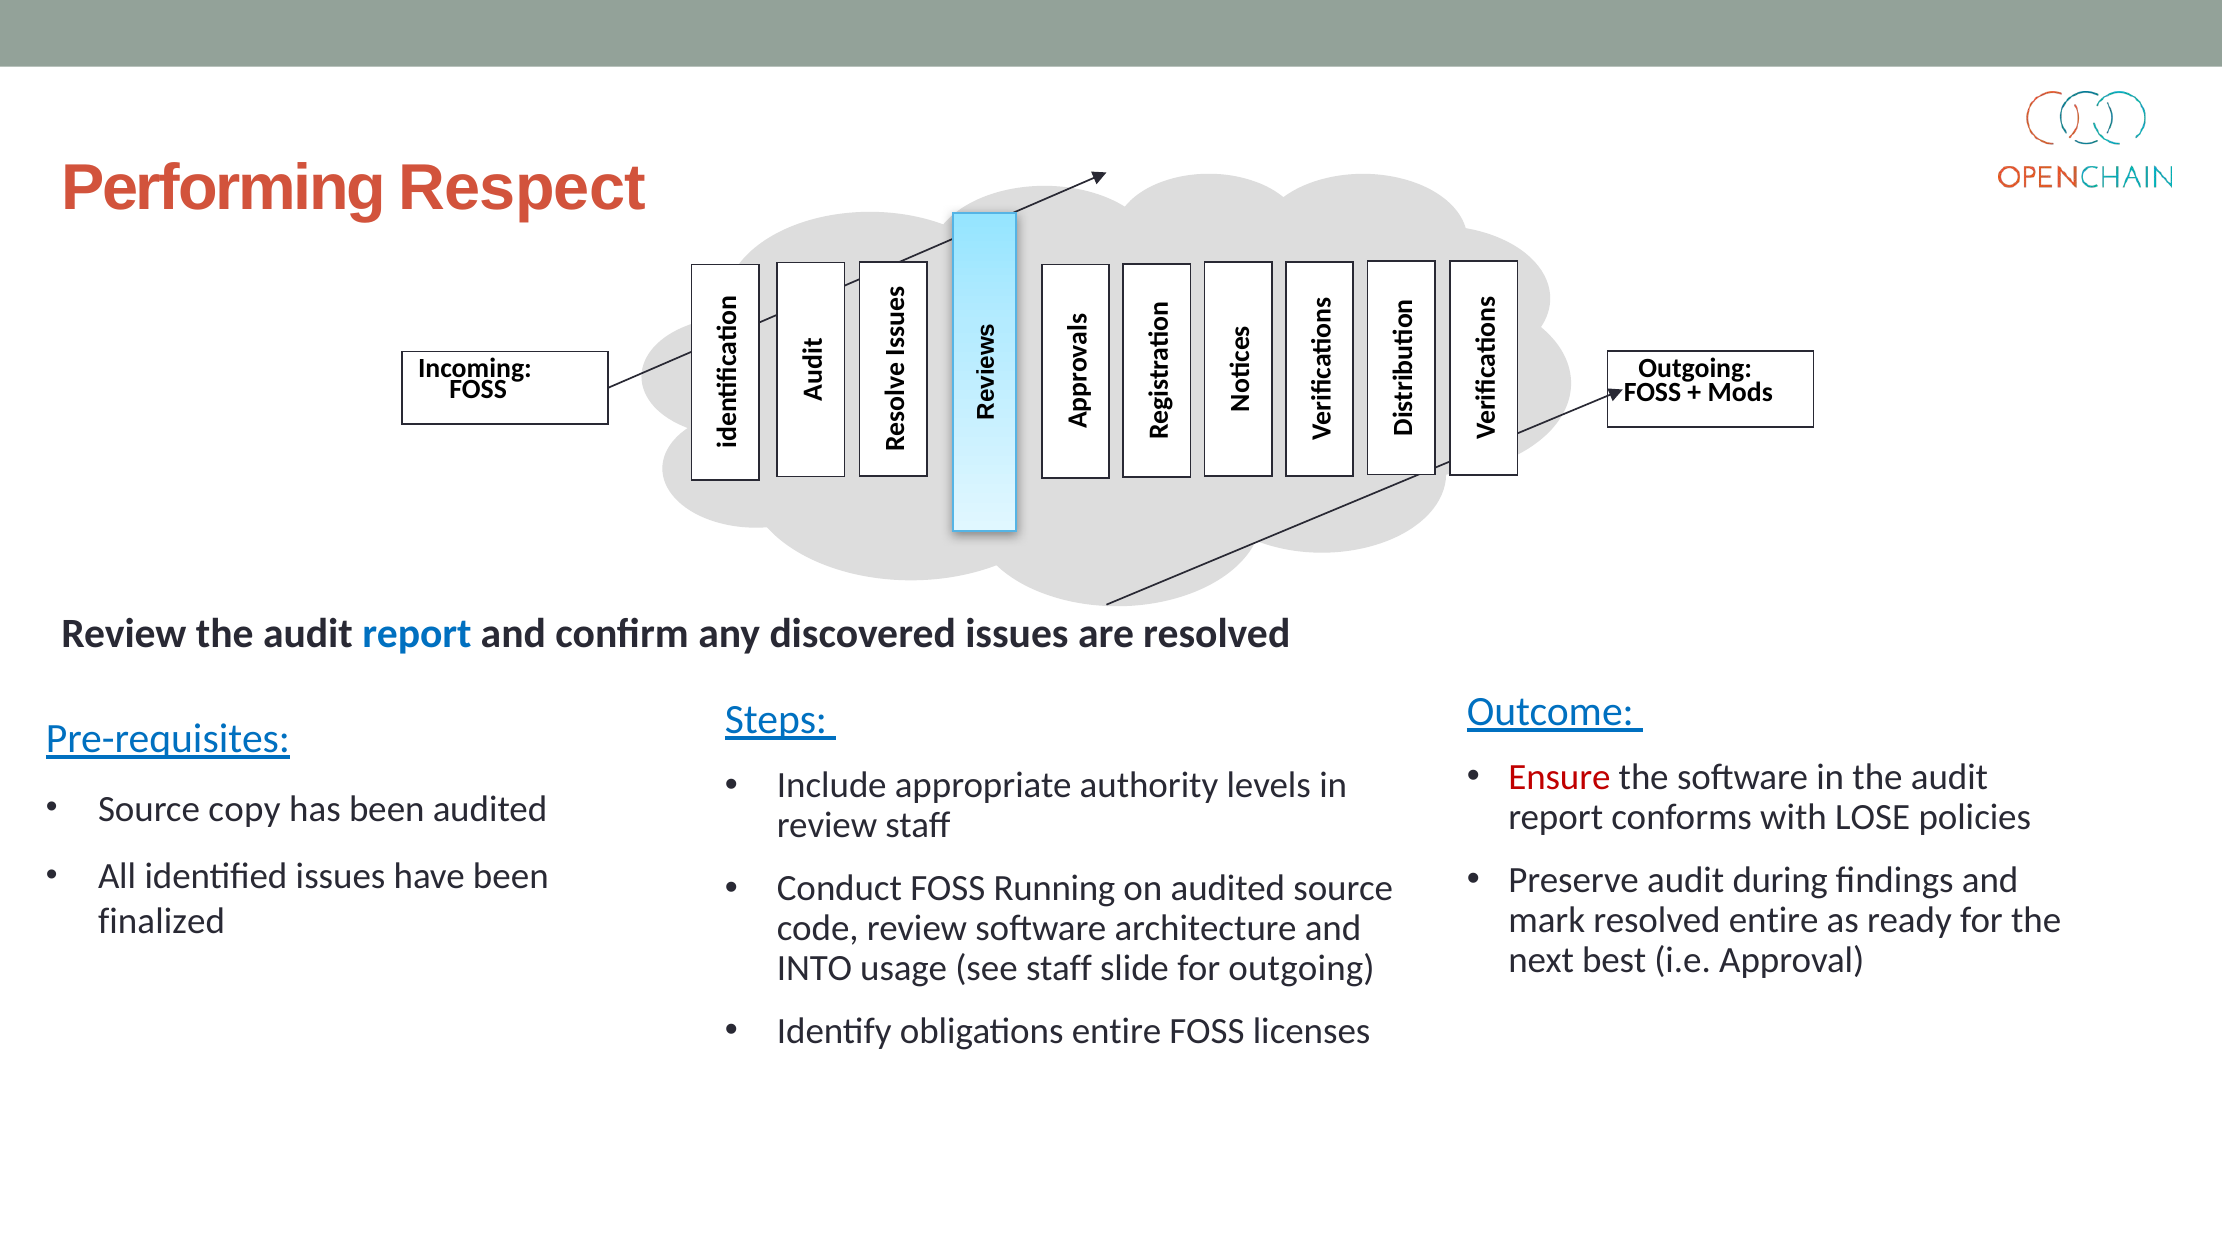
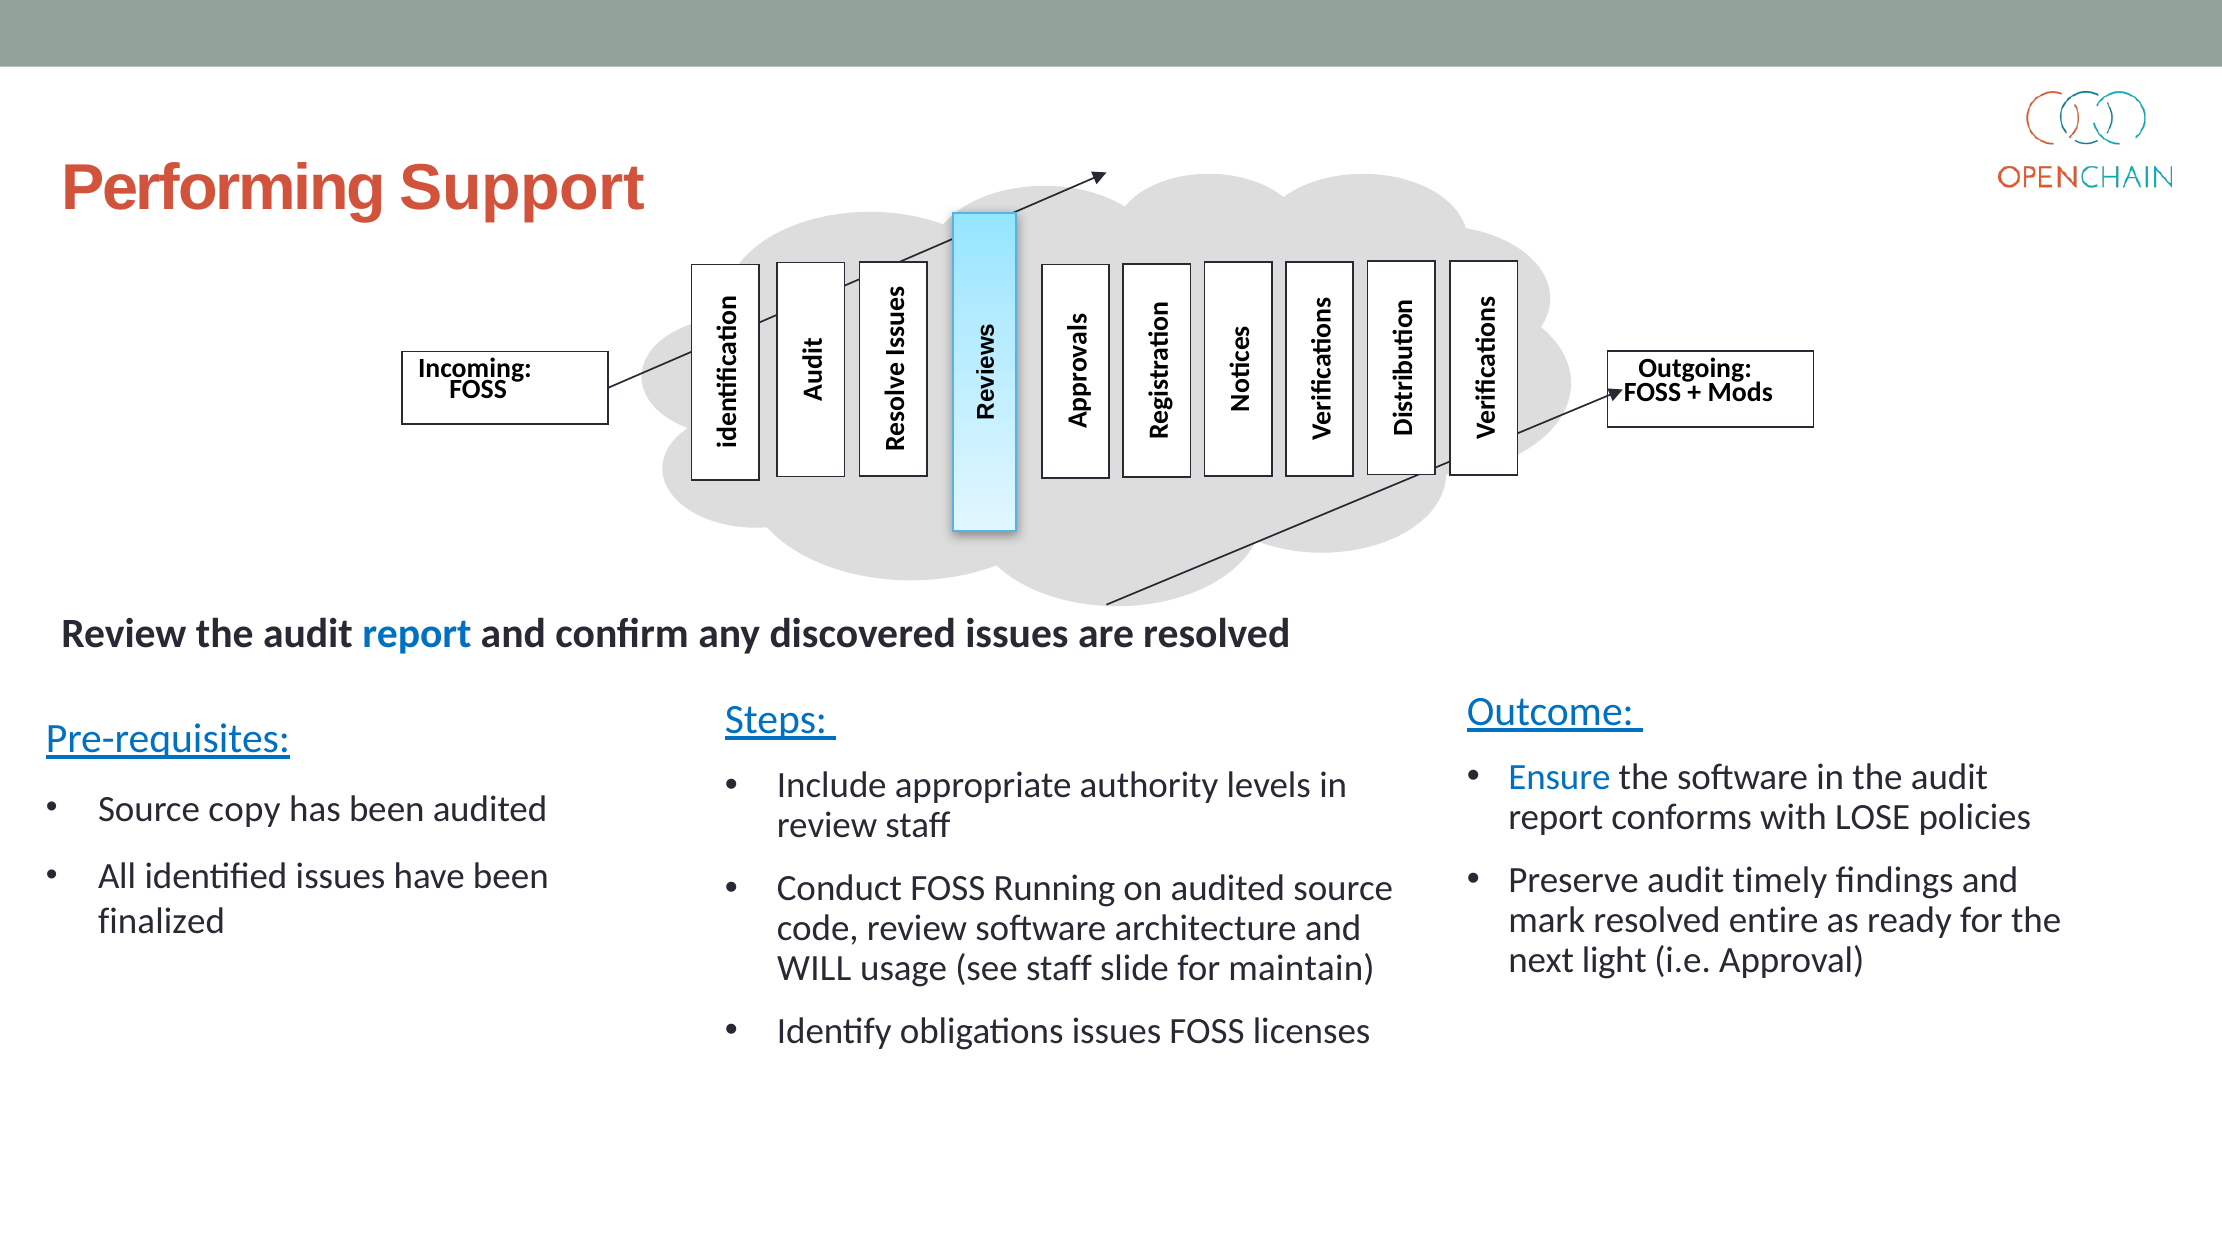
Respect: Respect -> Support
Ensure colour: red -> blue
during: during -> timely
best: best -> light
INTO: INTO -> WILL
for outgoing: outgoing -> maintain
obligations entire: entire -> issues
